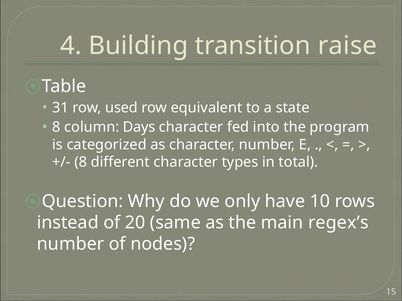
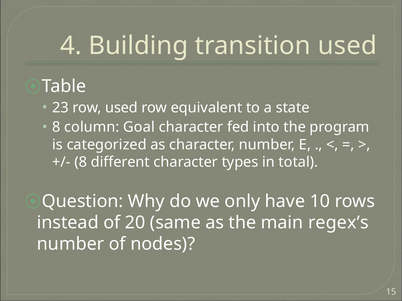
transition raise: raise -> used
31: 31 -> 23
Days: Days -> Goal
